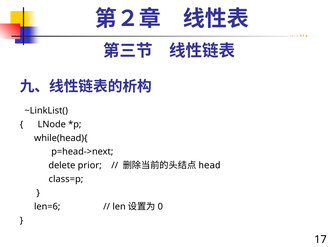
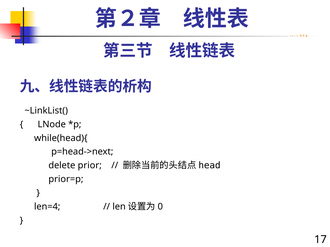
class=p: class=p -> prior=p
len=6: len=6 -> len=4
